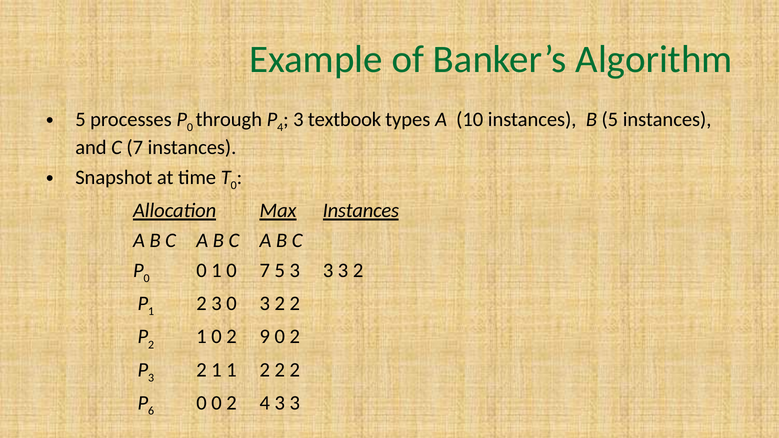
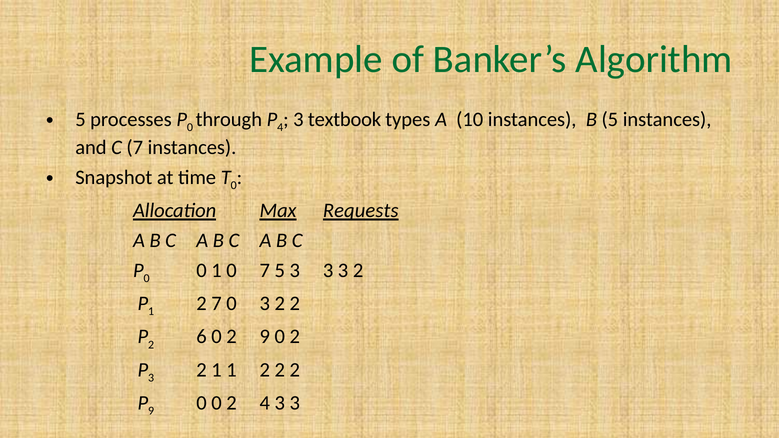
Max Instances: Instances -> Requests
2 3: 3 -> 7
1 at (202, 337): 1 -> 6
6 at (151, 411): 6 -> 9
